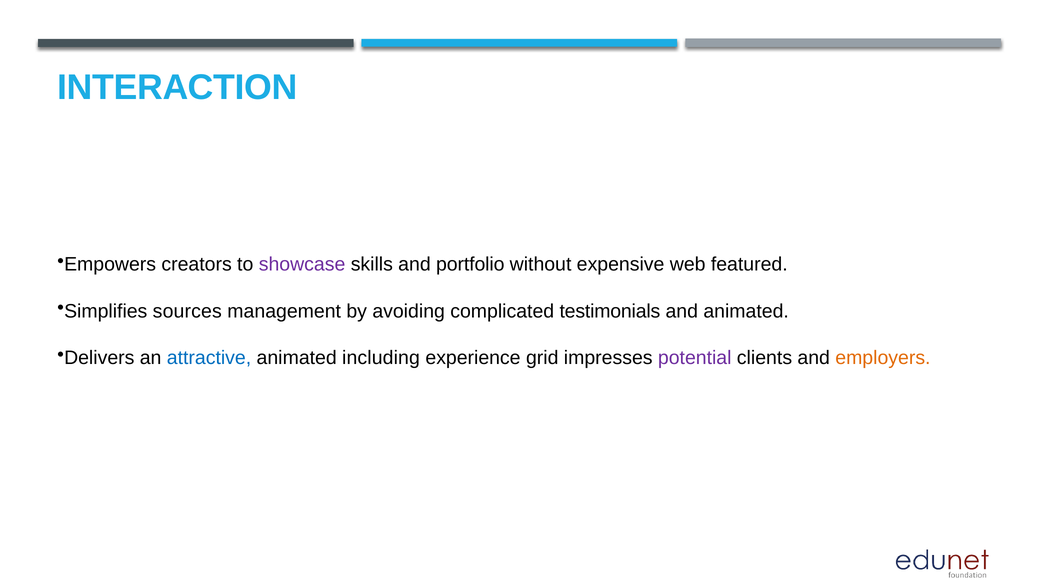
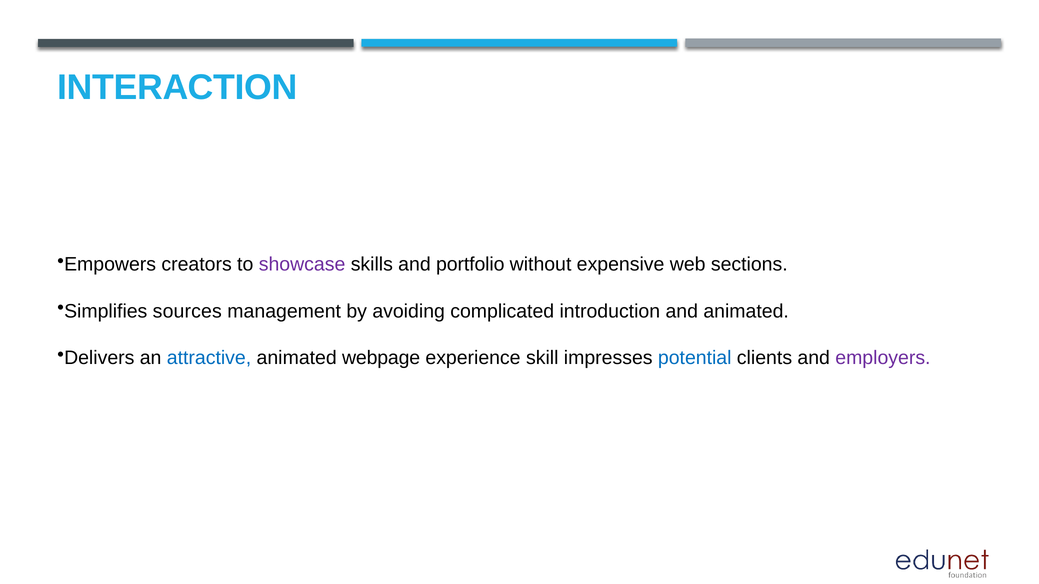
featured: featured -> sections
testimonials: testimonials -> introduction
including: including -> webpage
grid: grid -> skill
potential colour: purple -> blue
employers colour: orange -> purple
